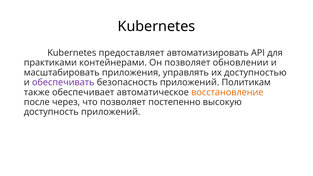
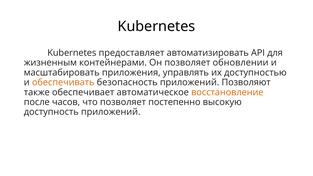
практиками: практиками -> жизненным
обеспечивать colour: purple -> orange
Политикам: Политикам -> Позволяют
через: через -> часов
